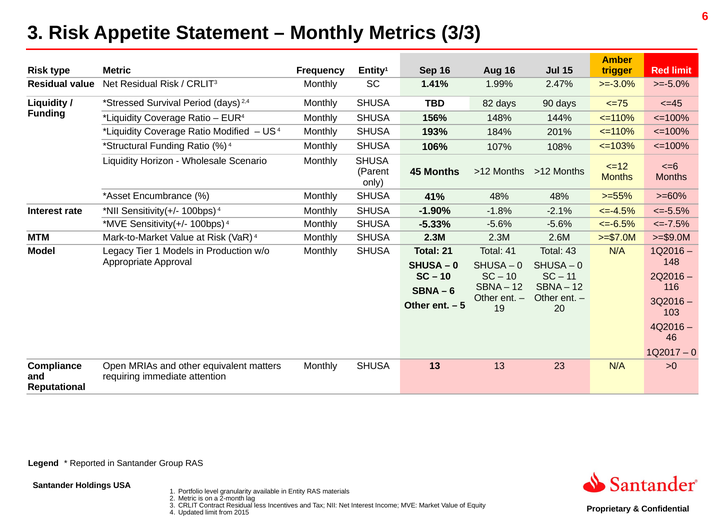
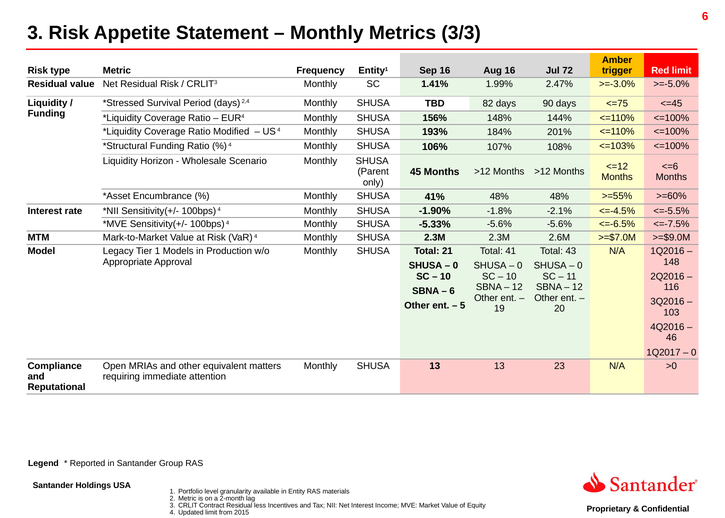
15: 15 -> 72
